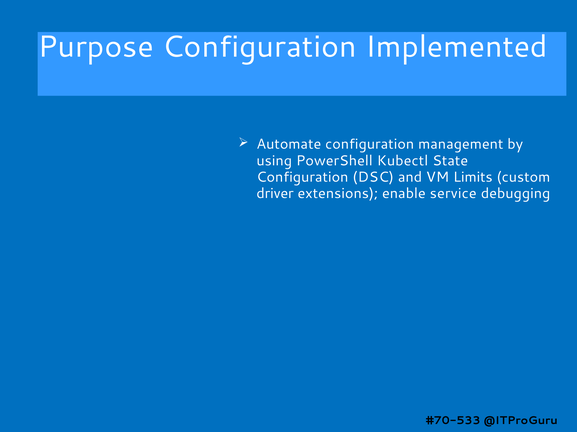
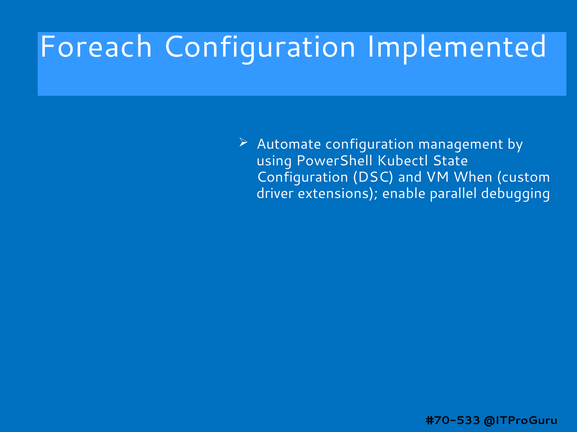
Purpose: Purpose -> Foreach
Limits: Limits -> When
service: service -> parallel
